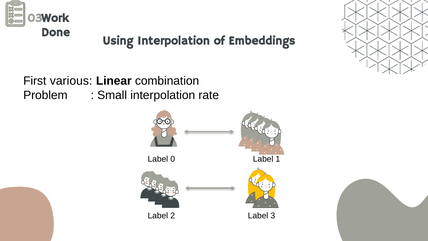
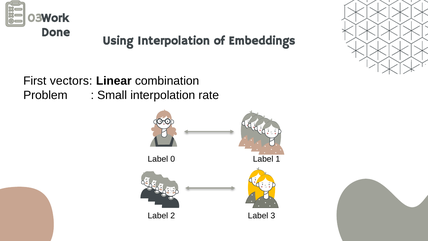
various: various -> vectors
